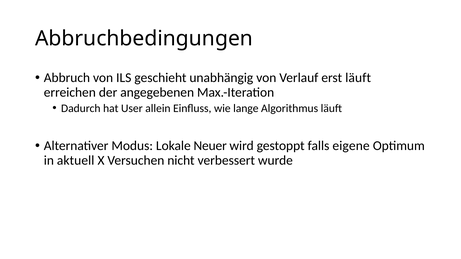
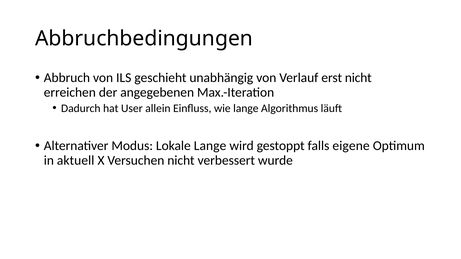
erst läuft: läuft -> nicht
Lokale Neuer: Neuer -> Lange
